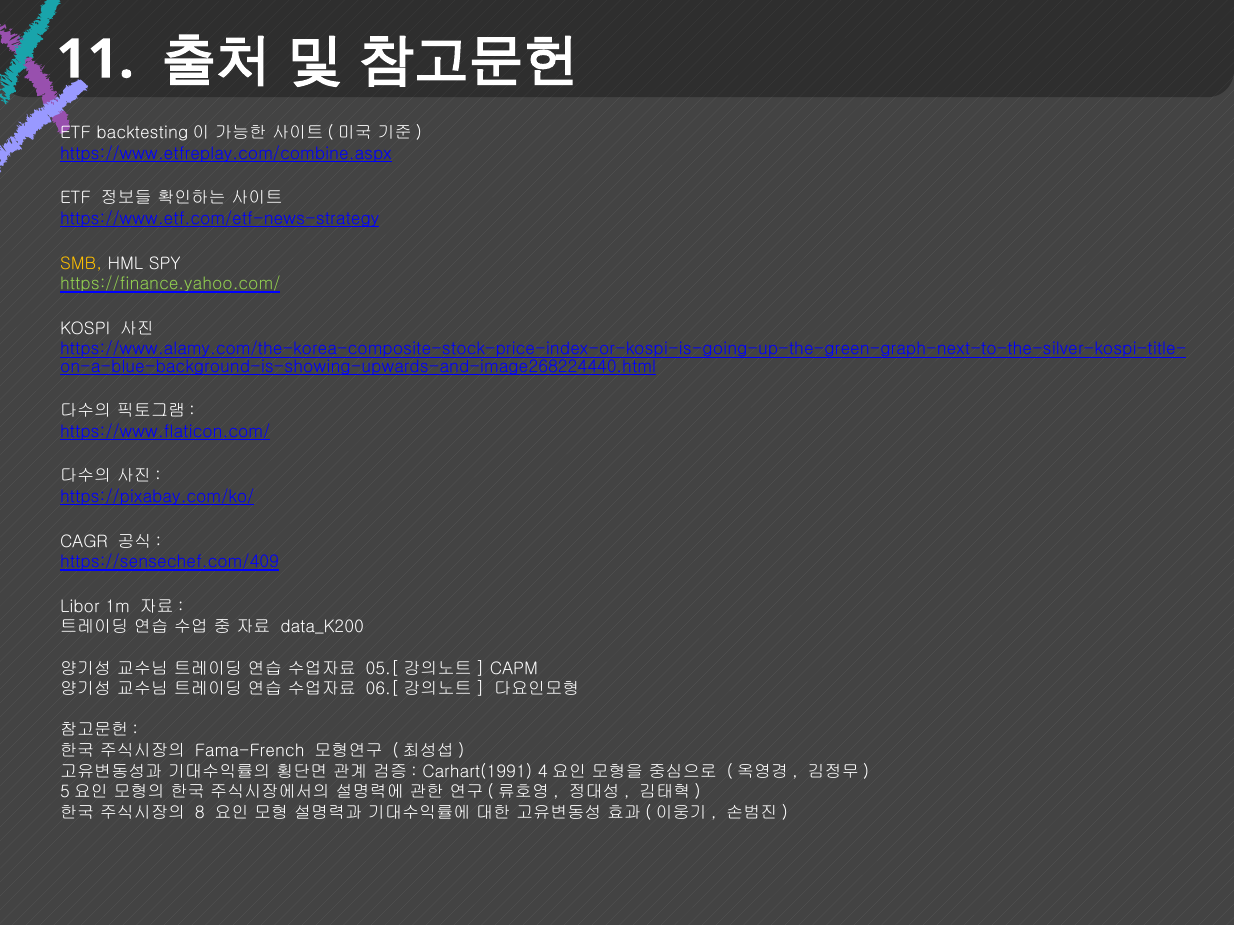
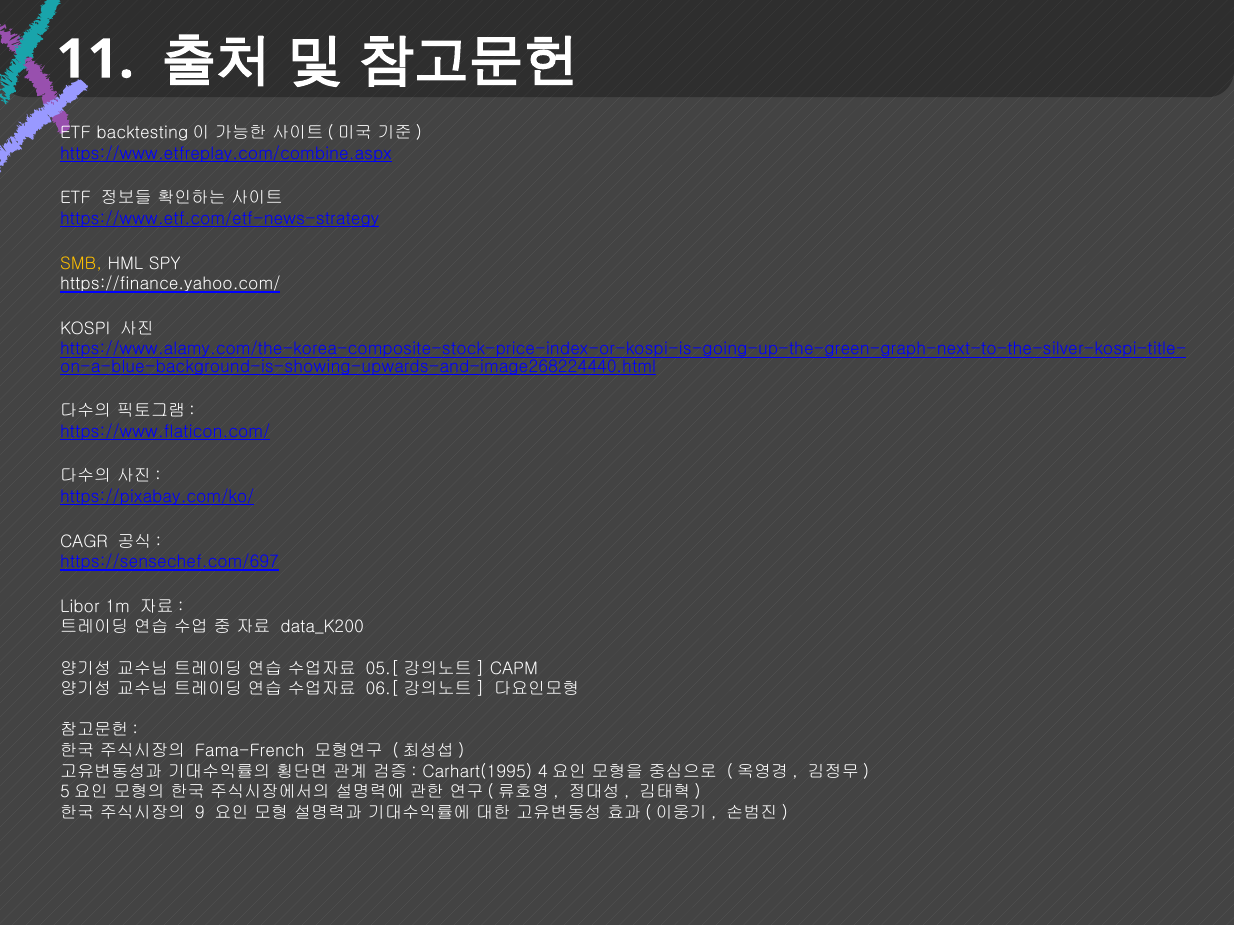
https://finance.yahoo.com/ colour: light green -> white
https://sensechef.com/409: https://sensechef.com/409 -> https://sensechef.com/697
Carhart(1991: Carhart(1991 -> Carhart(1995
8: 8 -> 9
